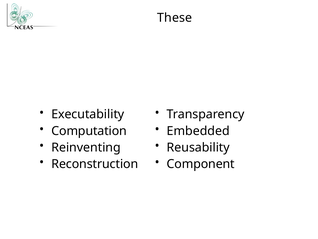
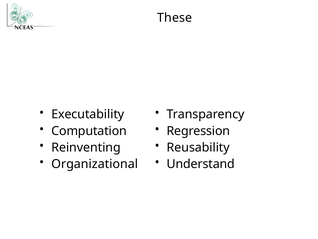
Embedded: Embedded -> Regression
Reconstruction: Reconstruction -> Organizational
Component: Component -> Understand
